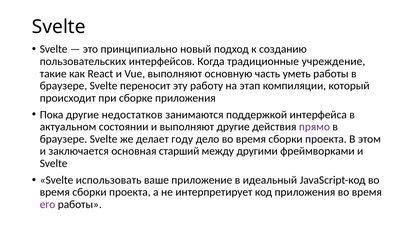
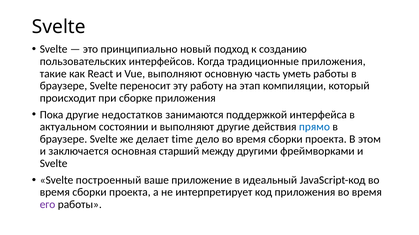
традиционные учреждение: учреждение -> приложения
прямо colour: purple -> blue
году: году -> time
использовать: использовать -> построенный
